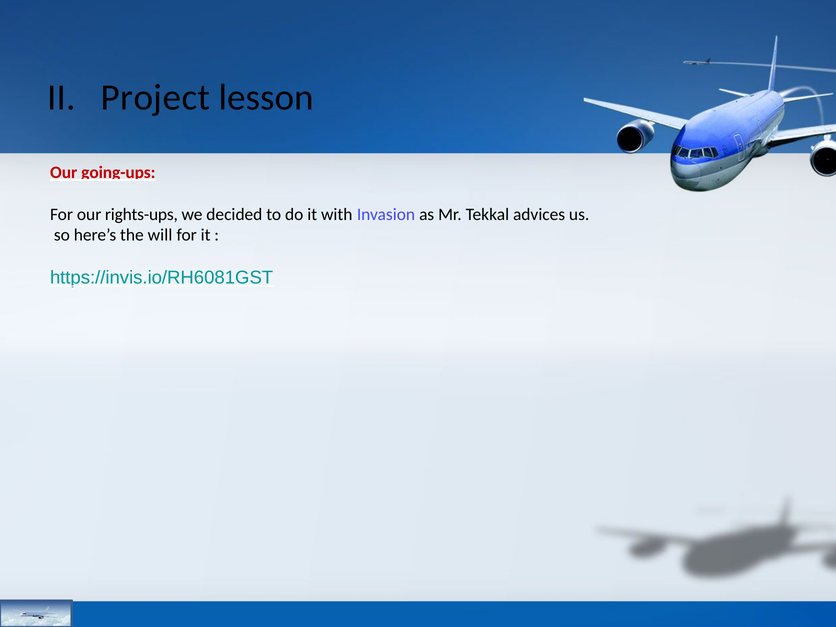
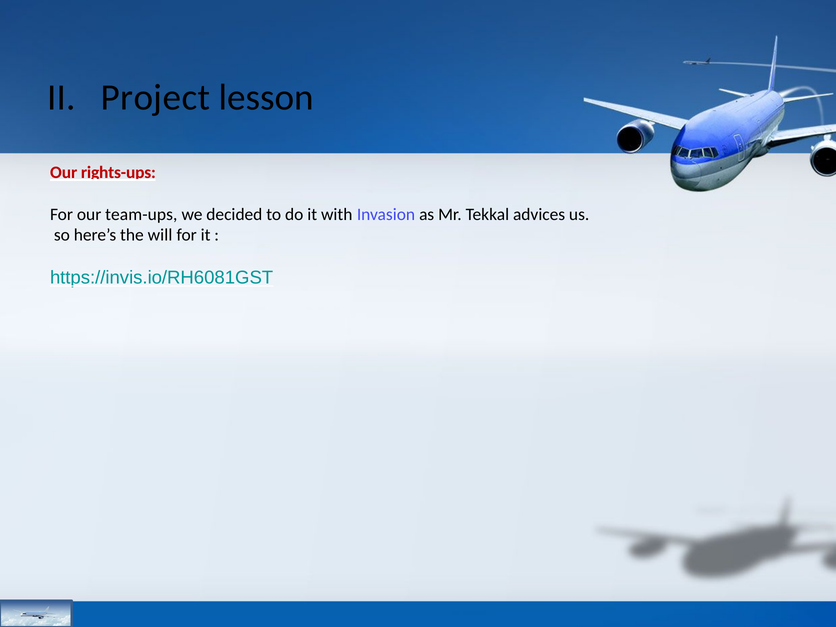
going-ups: going-ups -> rights-ups
rights-ups: rights-ups -> team-ups
